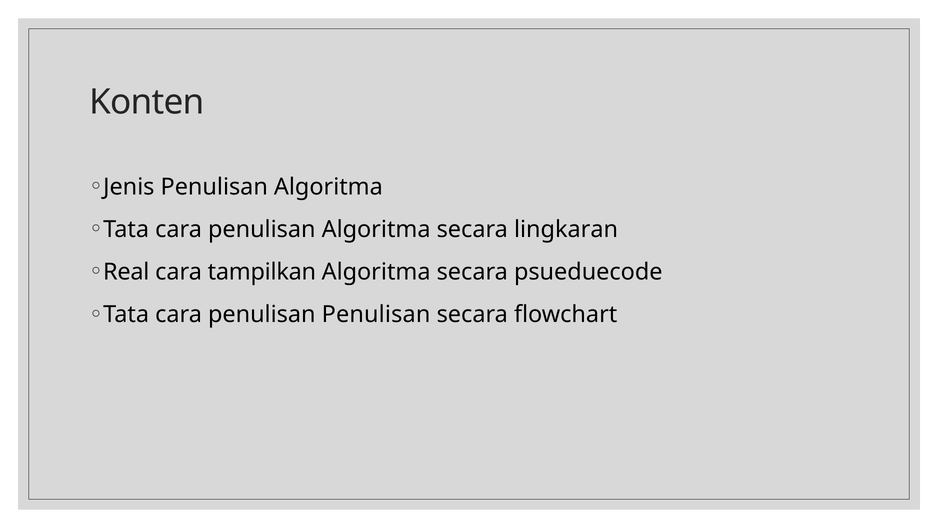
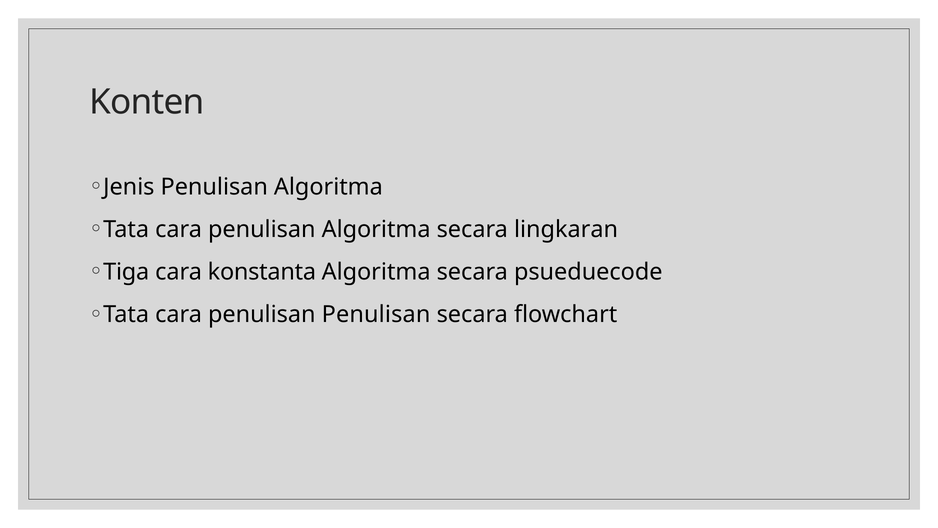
Real: Real -> Tiga
tampilkan: tampilkan -> konstanta
